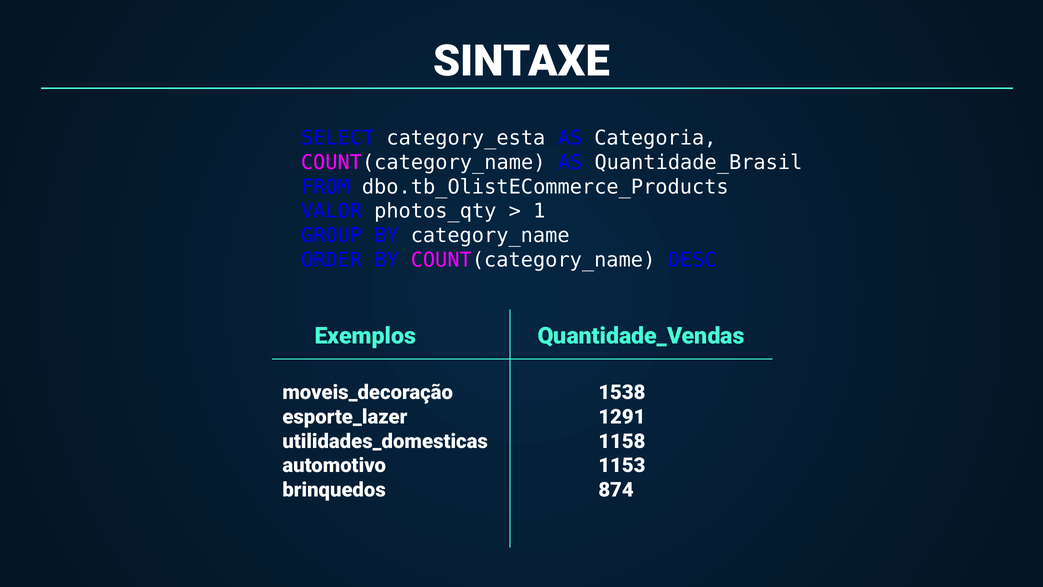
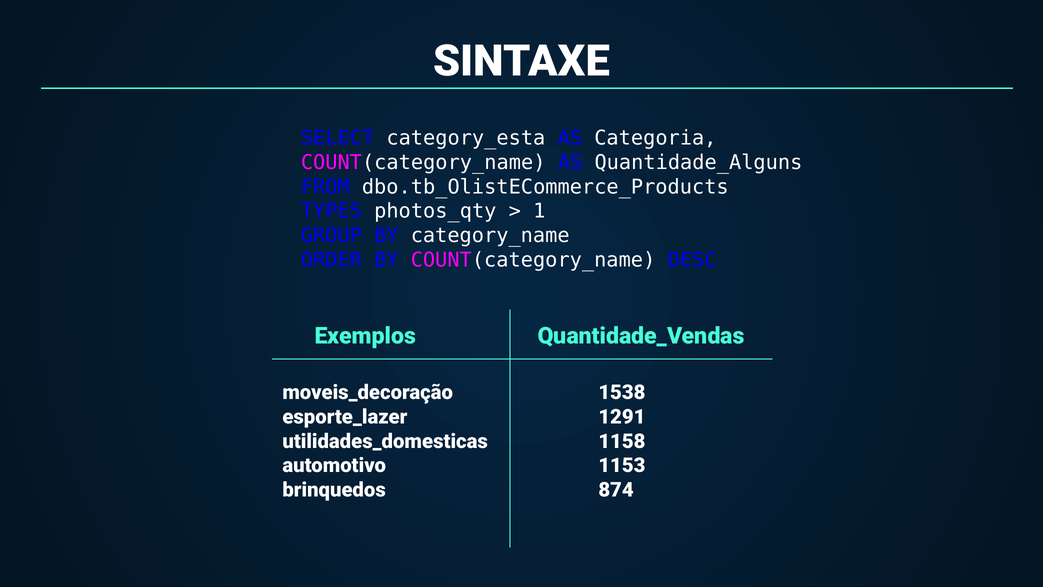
Quantidade_Brasil: Quantidade_Brasil -> Quantidade_Alguns
VALOR: VALOR -> TYPES
